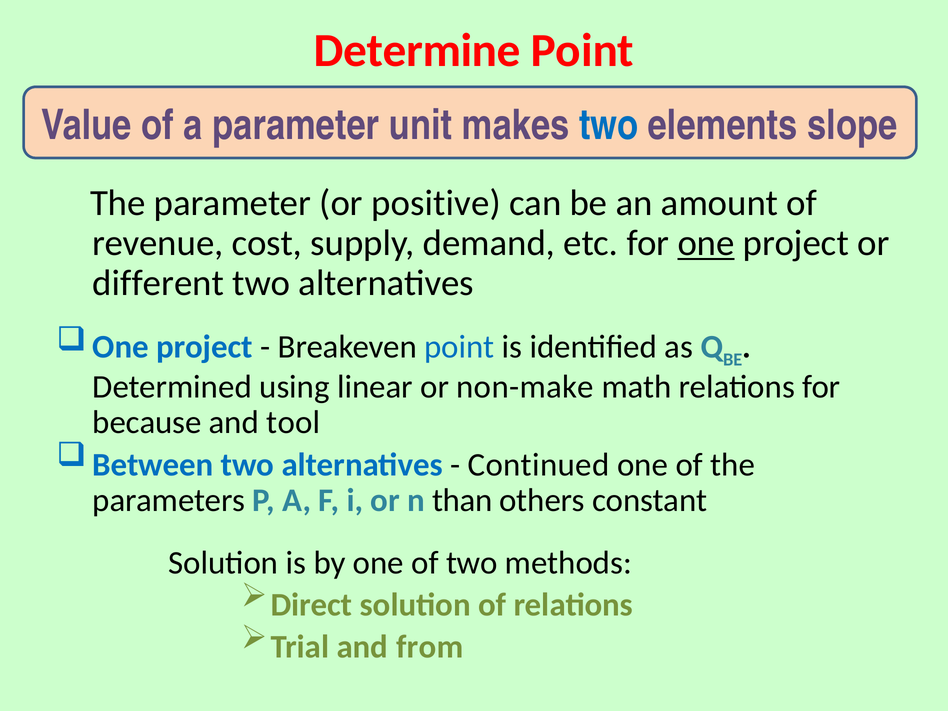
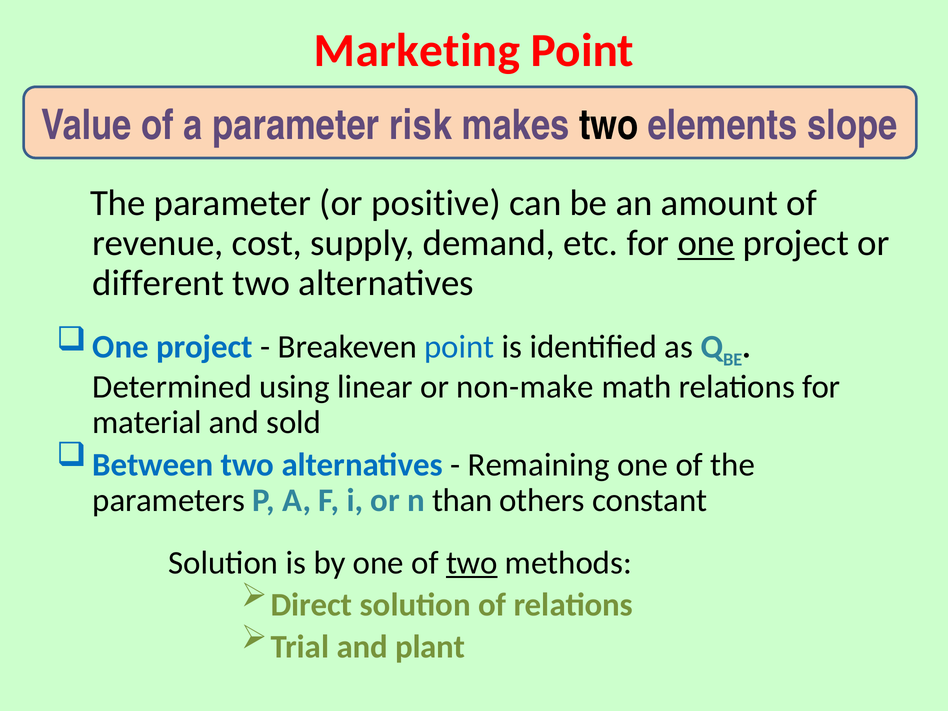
Determine: Determine -> Marketing
unit: unit -> risk
two at (609, 125) colour: blue -> black
because: because -> material
tool: tool -> sold
Continued: Continued -> Remaining
two at (472, 563) underline: none -> present
from: from -> plant
